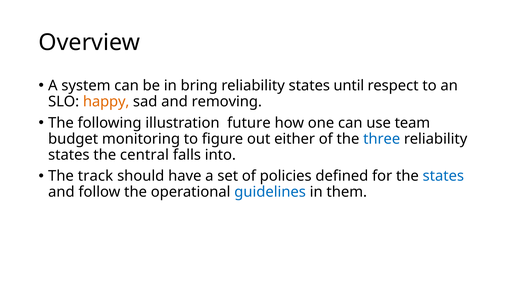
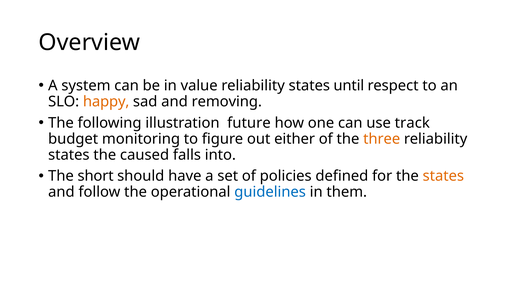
bring: bring -> value
team: team -> track
three colour: blue -> orange
central: central -> caused
track: track -> short
states at (443, 176) colour: blue -> orange
